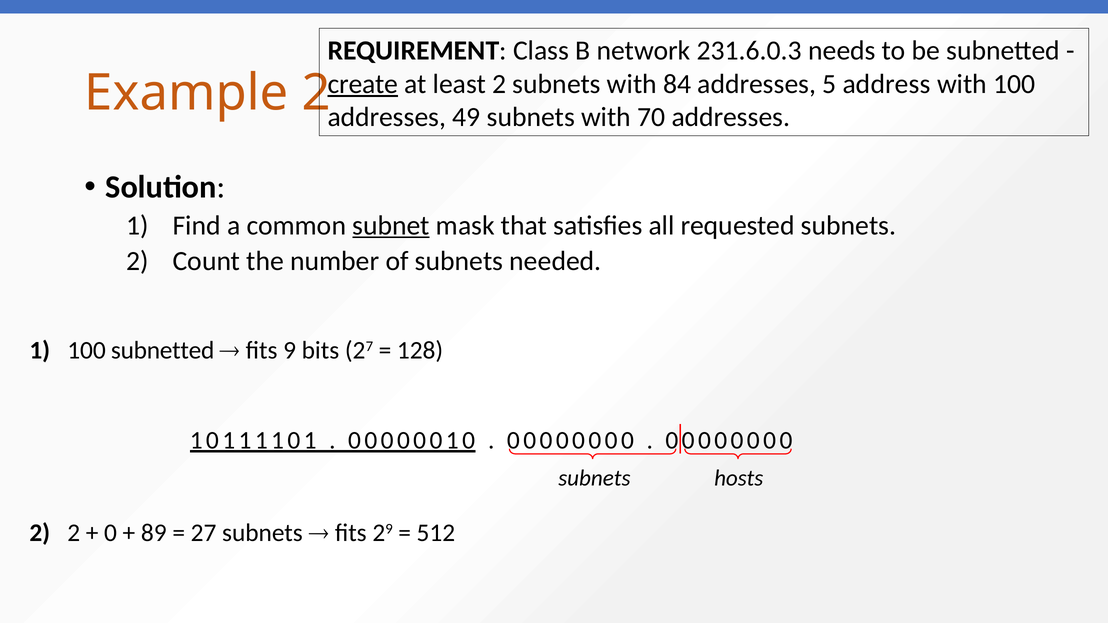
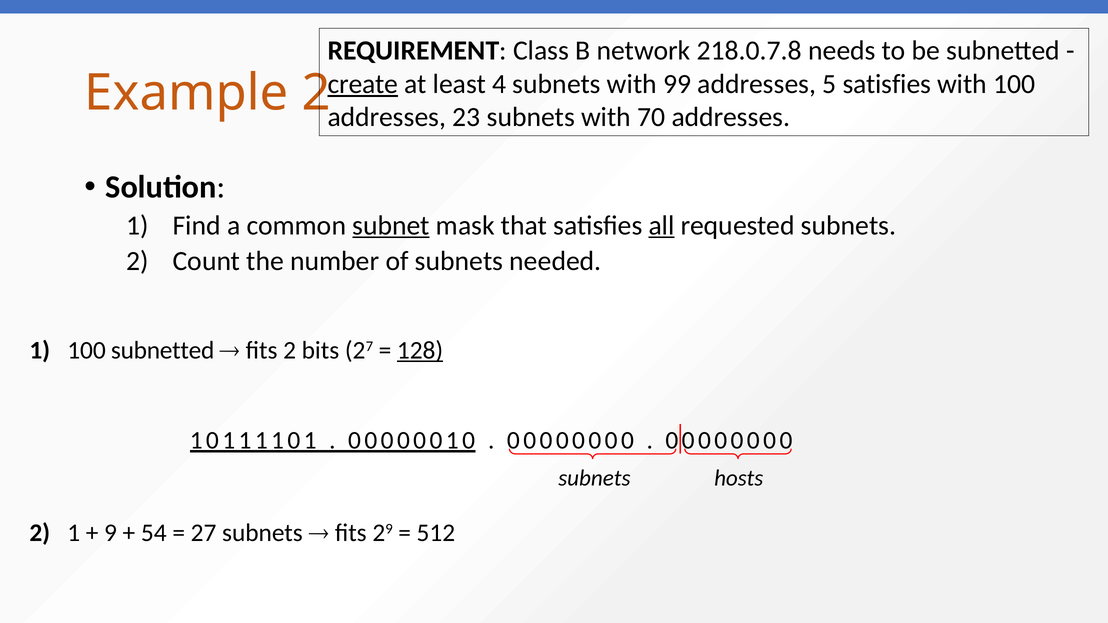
231.6.0.3: 231.6.0.3 -> 218.0.7.8
least 2: 2 -> 4
84: 84 -> 99
5 address: address -> satisfies
49: 49 -> 23
all underline: none -> present
fits 9: 9 -> 2
128 underline: none -> present
2 2: 2 -> 1
0: 0 -> 9
89: 89 -> 54
